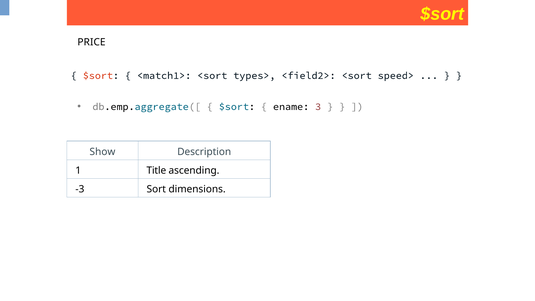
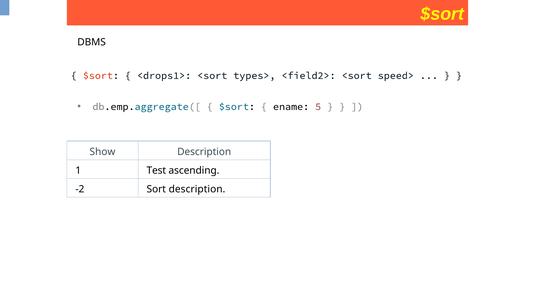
PRICE: PRICE -> DBMS
<match1>: <match1> -> <drops1>
3: 3 -> 5
Title: Title -> Test
-3: -3 -> -2
Sort dimensions: dimensions -> description
